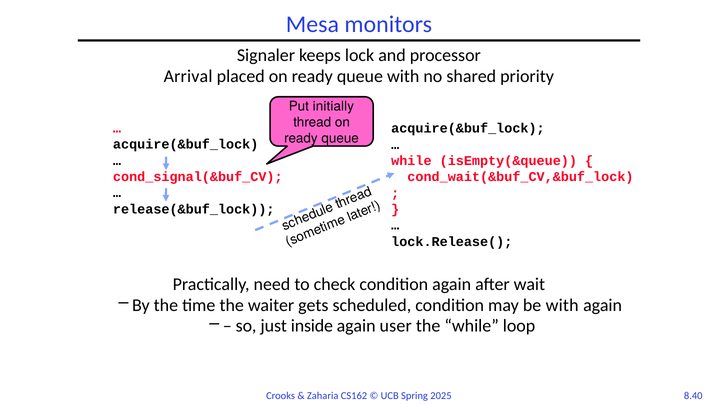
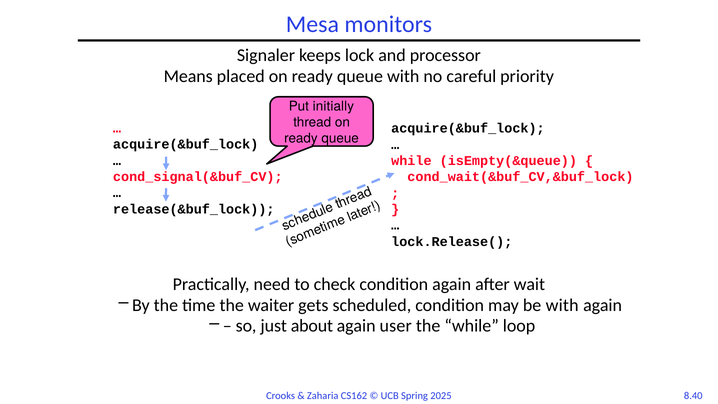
Arrival: Arrival -> Means
shared: shared -> careful
inside: inside -> about
